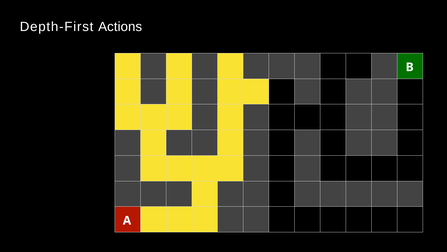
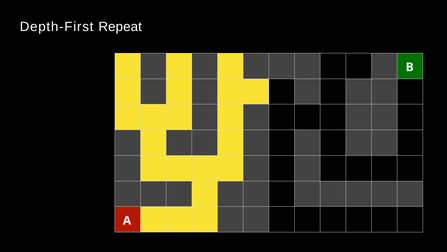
Actions: Actions -> Repeat
